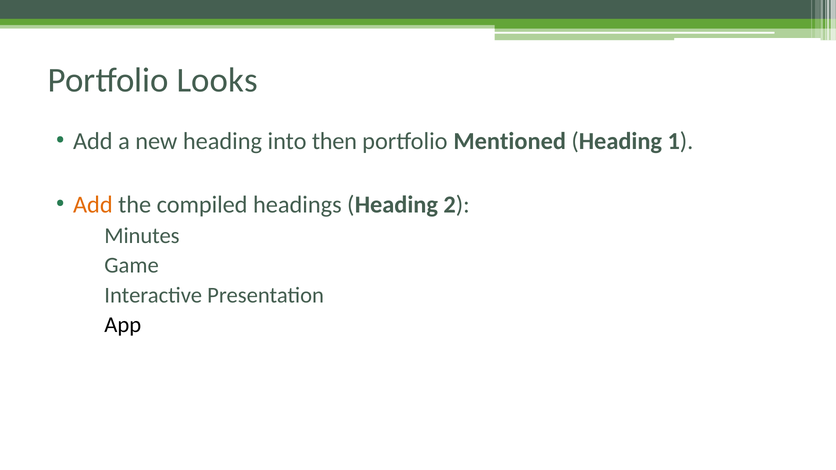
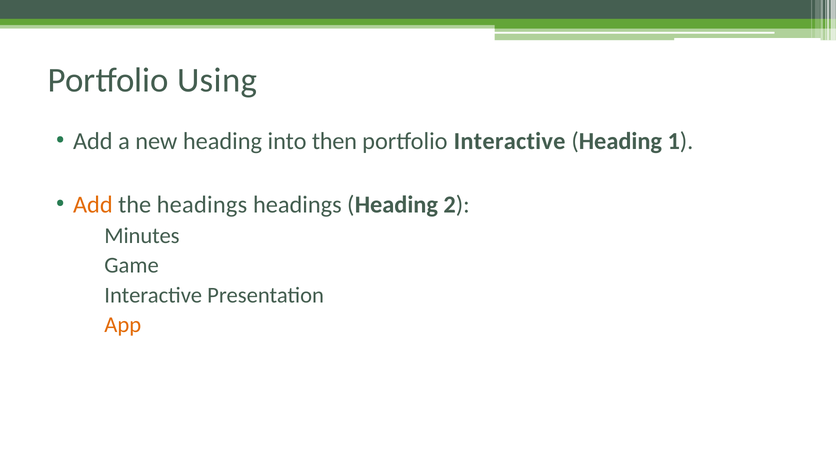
Looks: Looks -> Using
portfolio Mentioned: Mentioned -> Interactive
the compiled: compiled -> headings
App colour: black -> orange
